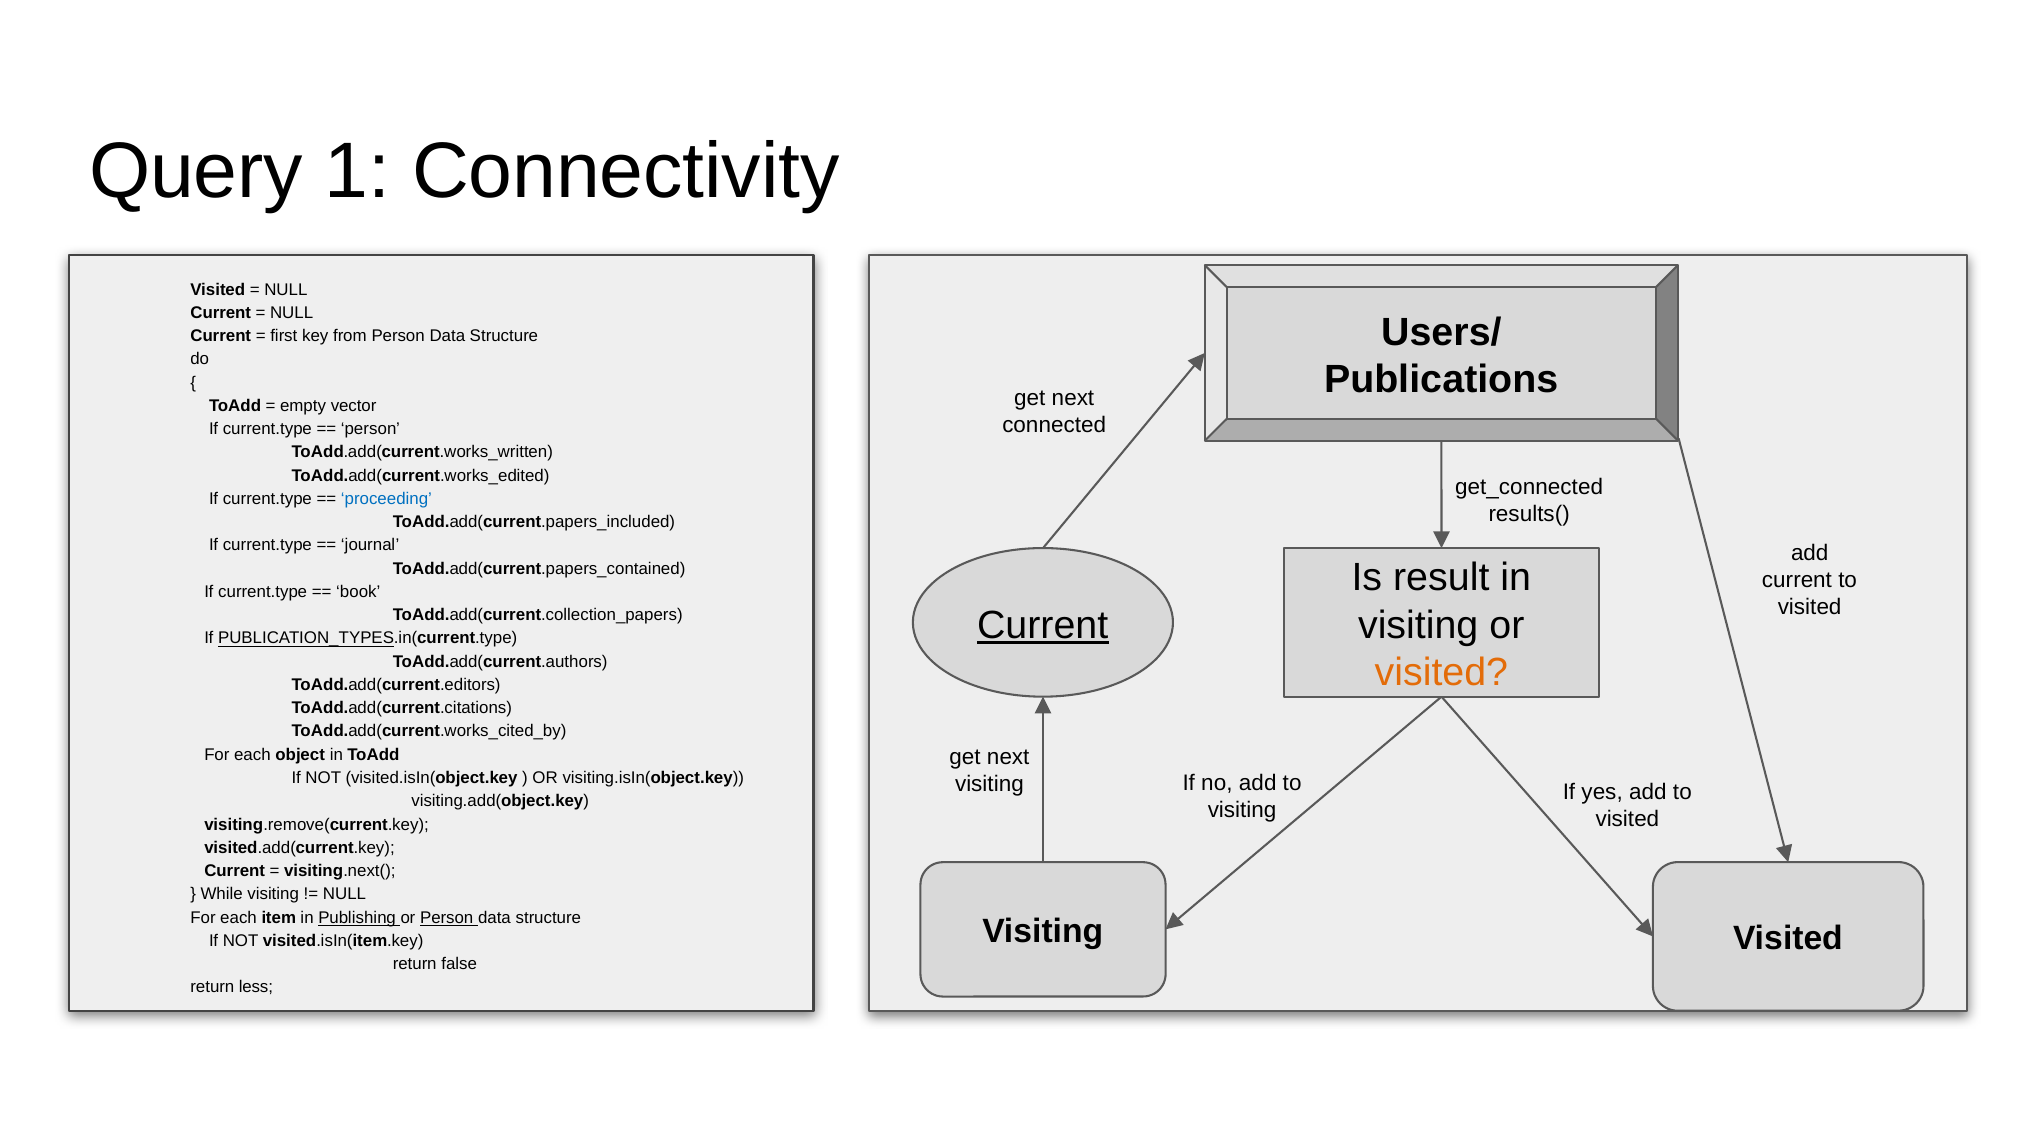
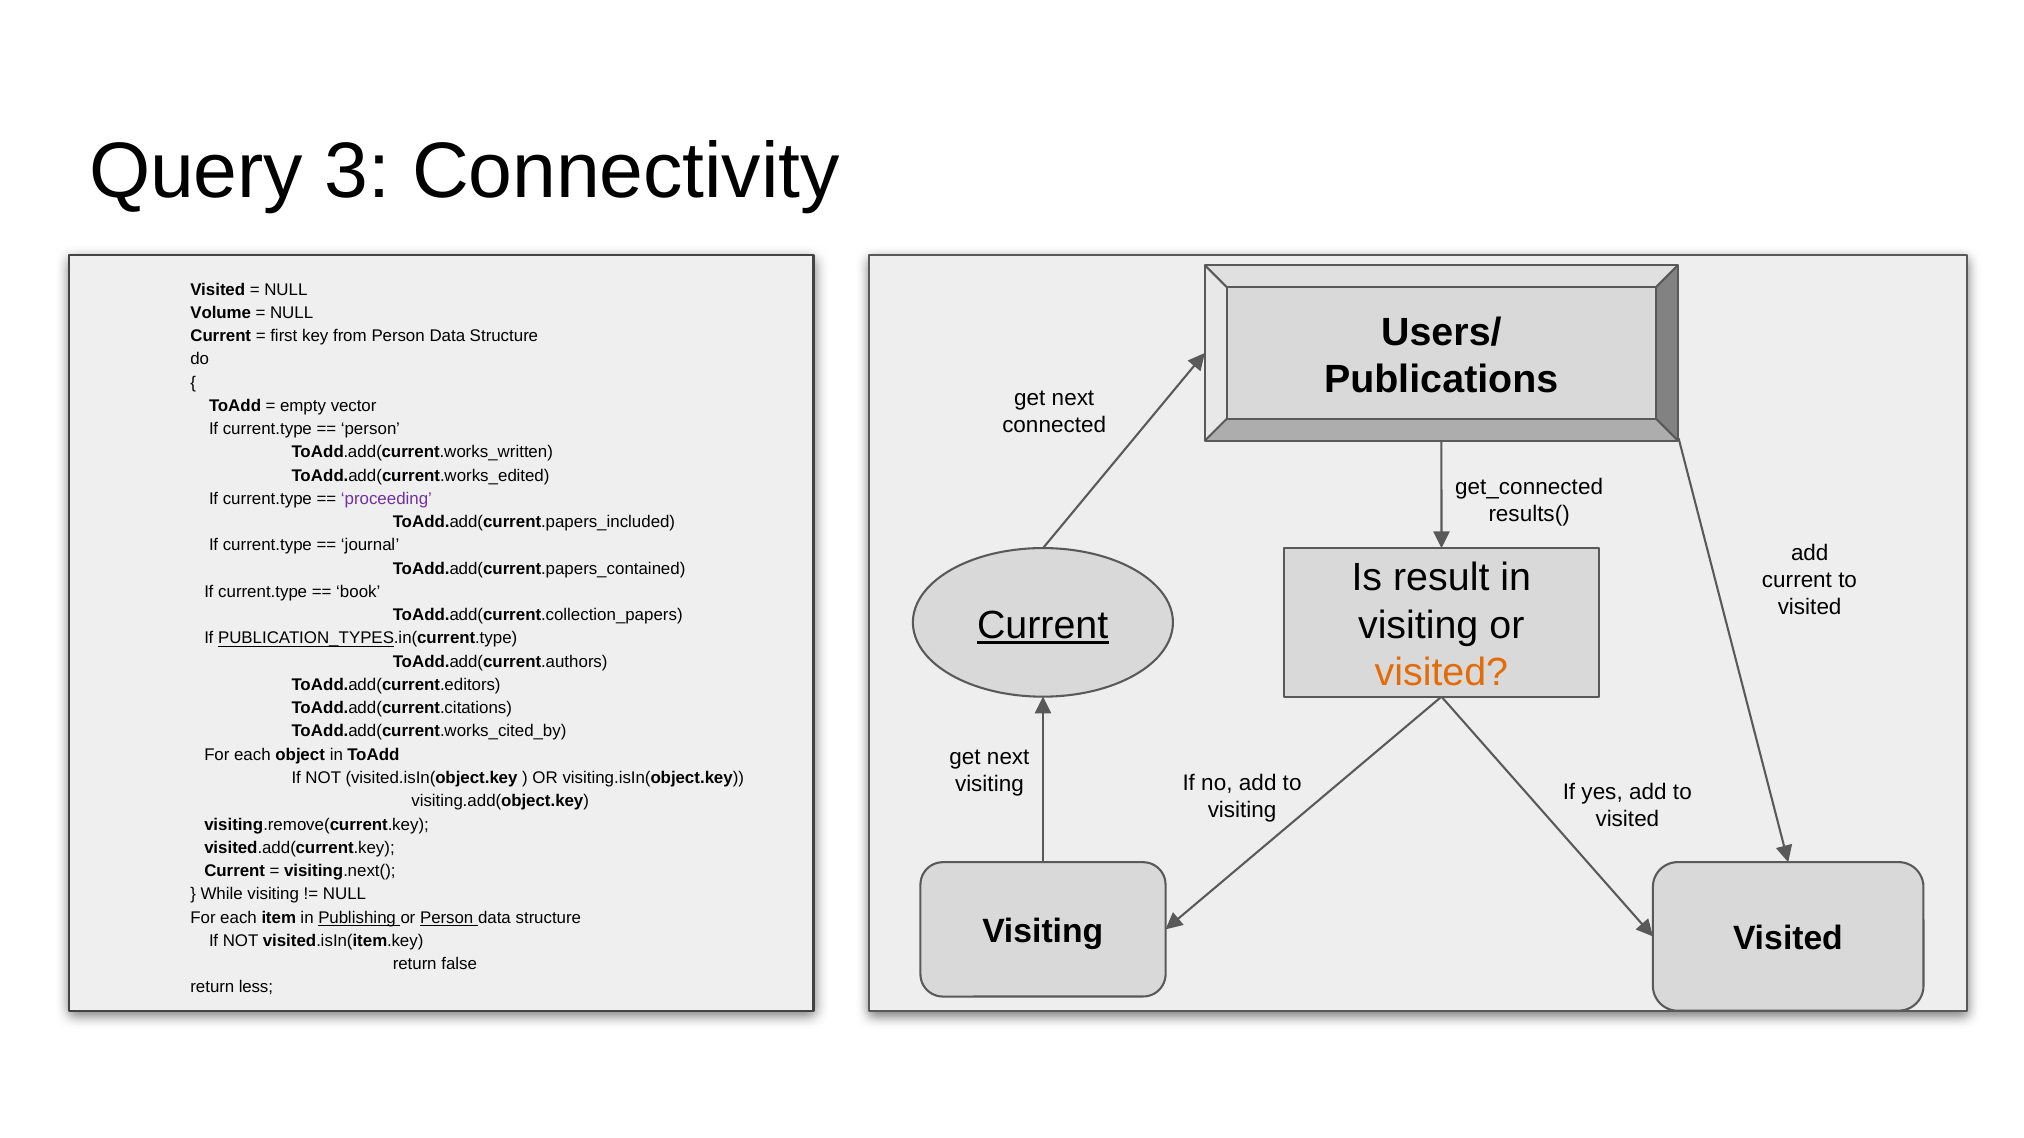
1: 1 -> 3
Current at (221, 313): Current -> Volume
proceeding colour: blue -> purple
